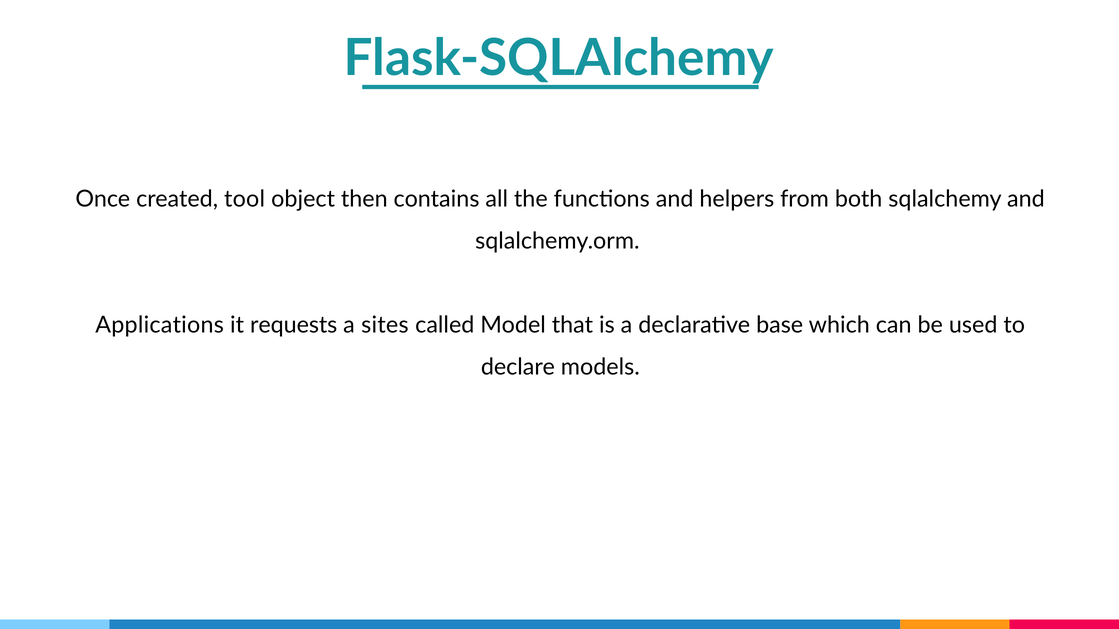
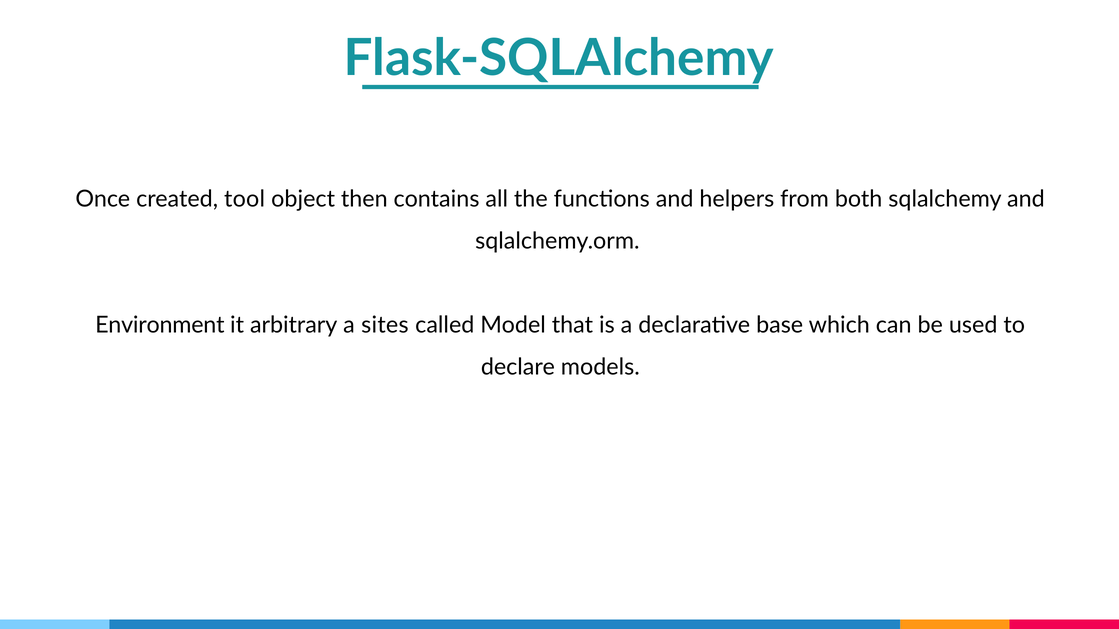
Applications: Applications -> Environment
requests: requests -> arbitrary
